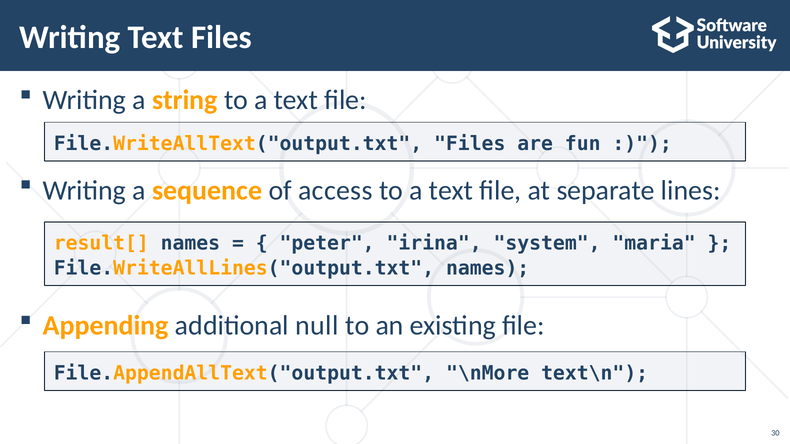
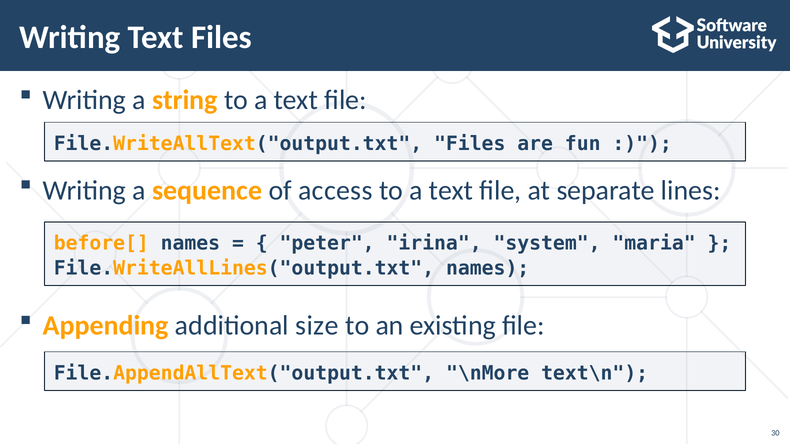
result[: result[ -> before[
null: null -> size
